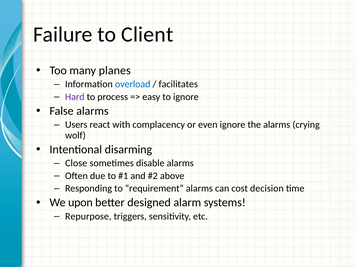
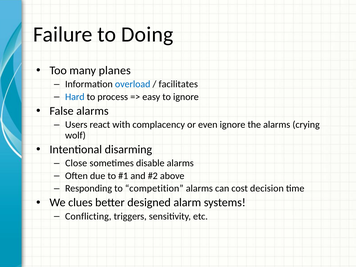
Client: Client -> Doing
Hard colour: purple -> blue
requirement: requirement -> competition
upon: upon -> clues
Repurpose: Repurpose -> Conflicting
